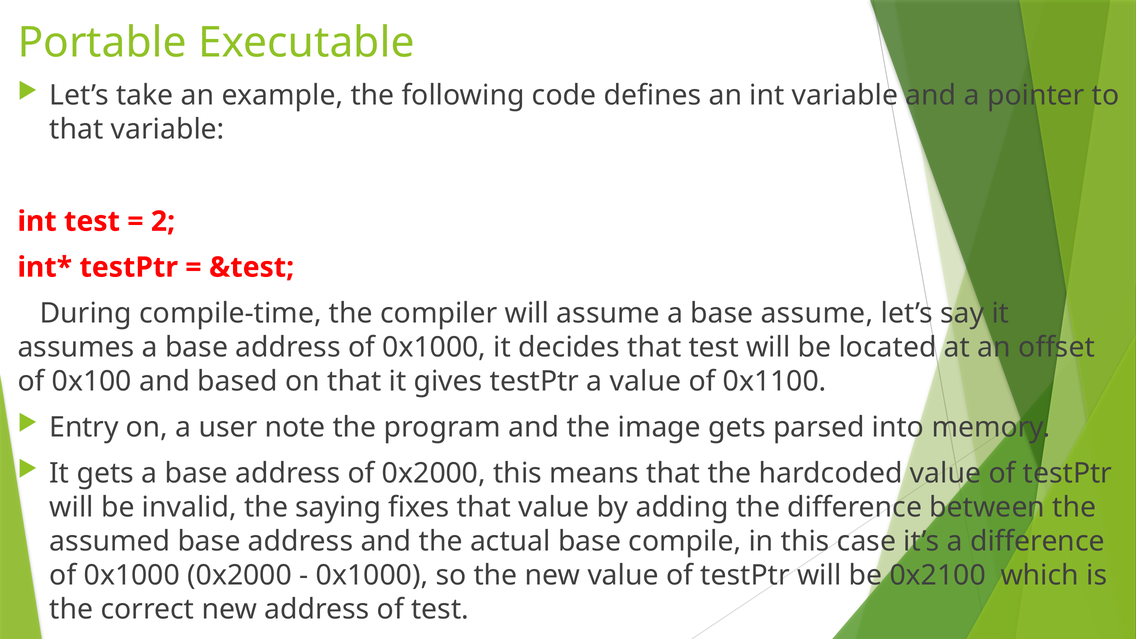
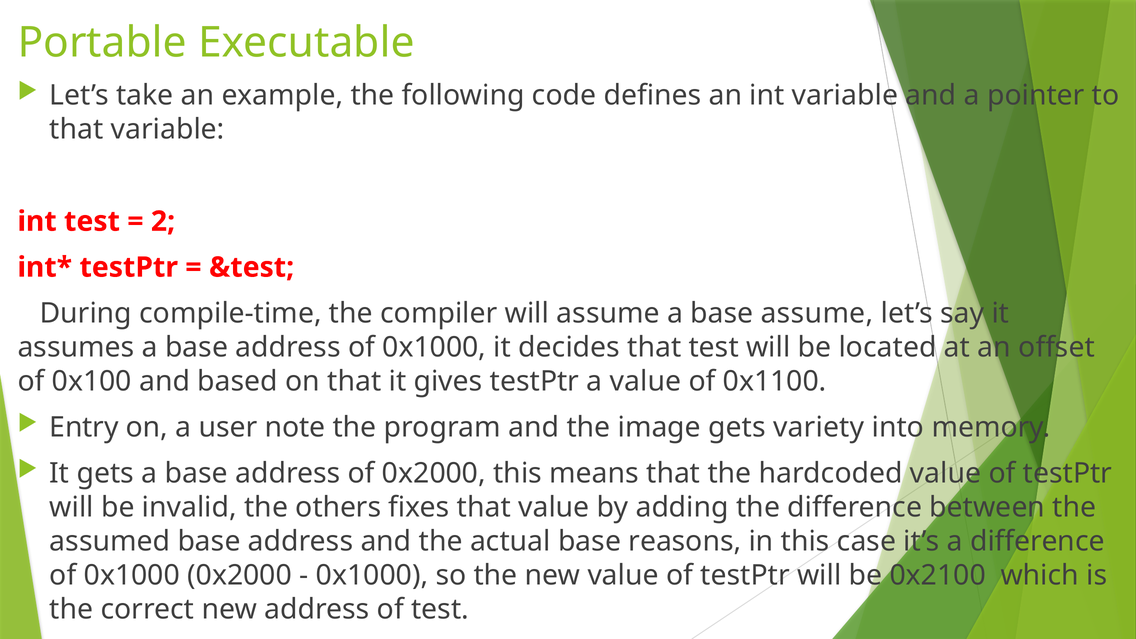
parsed: parsed -> variety
saying: saying -> others
compile: compile -> reasons
